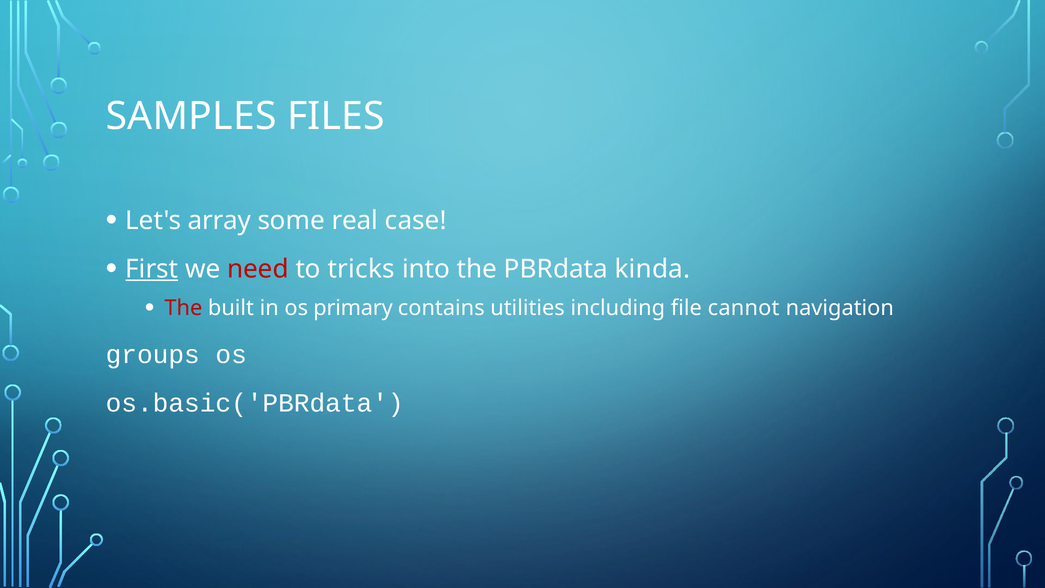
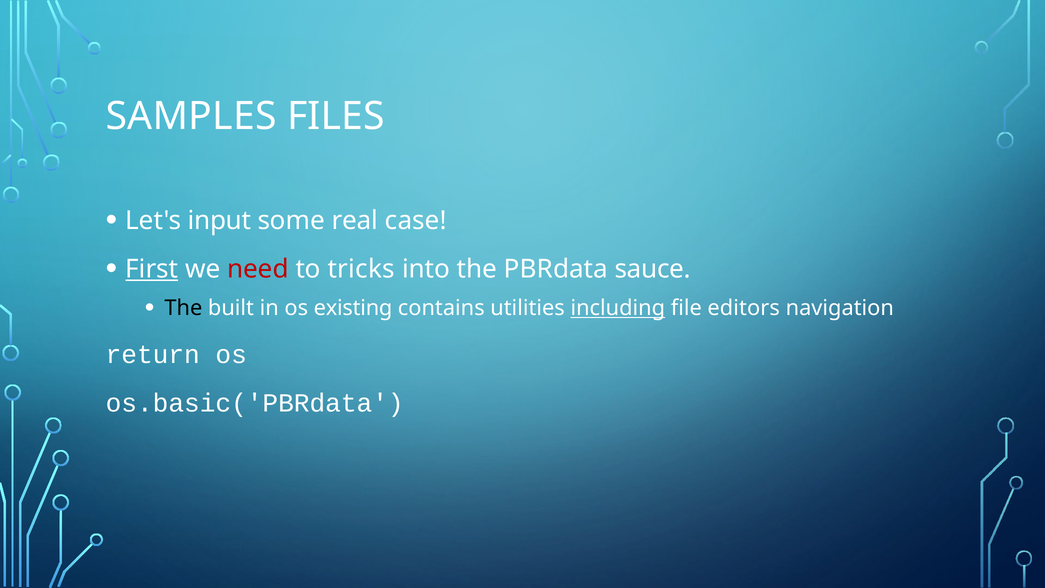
array: array -> input
kinda: kinda -> sauce
The at (183, 308) colour: red -> black
primary: primary -> existing
including underline: none -> present
cannot: cannot -> editors
groups: groups -> return
